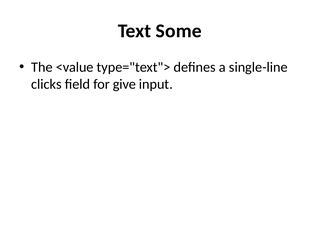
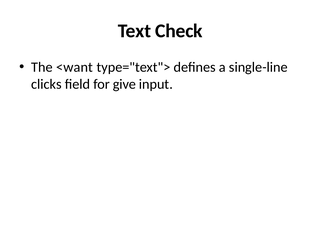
Some: Some -> Check
<value: <value -> <want
